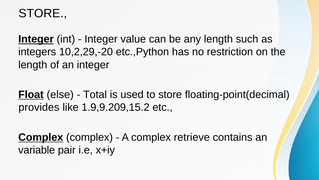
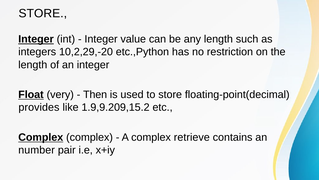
else: else -> very
Total: Total -> Then
variable: variable -> number
